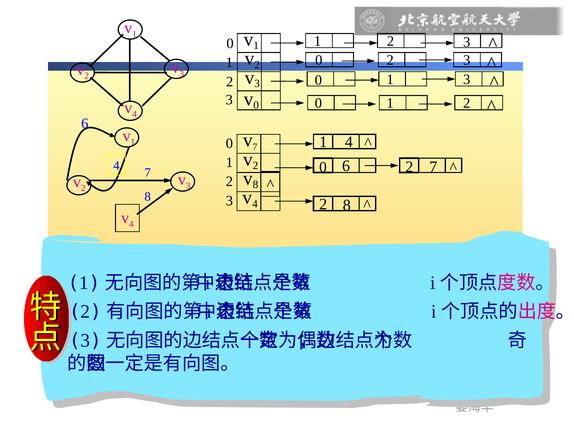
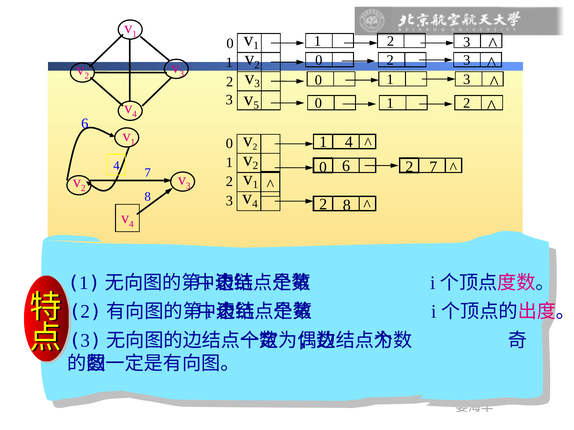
0 at (256, 105): 0 -> 5
7 at (255, 147): 7 -> 2
8 at (255, 185): 8 -> 1
